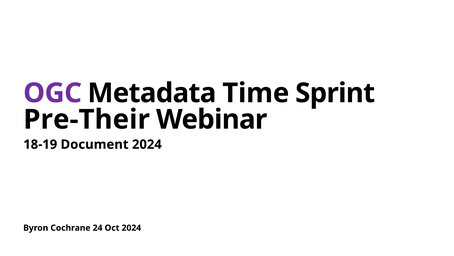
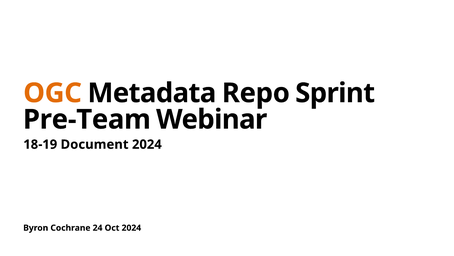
OGC colour: purple -> orange
Time: Time -> Repo
Pre-Their: Pre-Their -> Pre-Team
